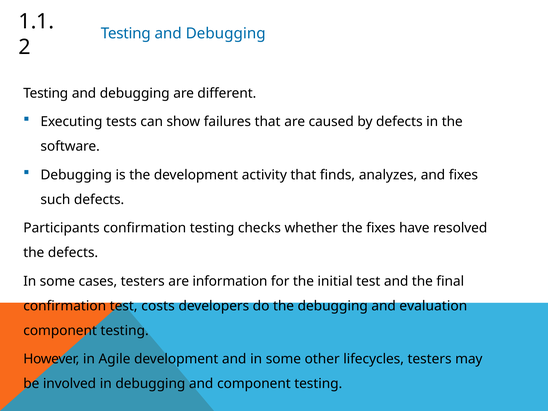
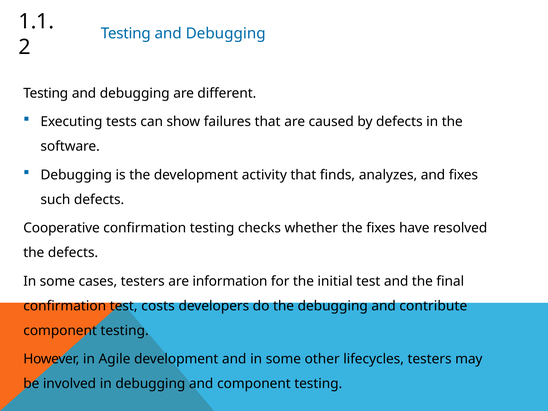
Participants: Participants -> Cooperative
evaluation: evaluation -> contribute
